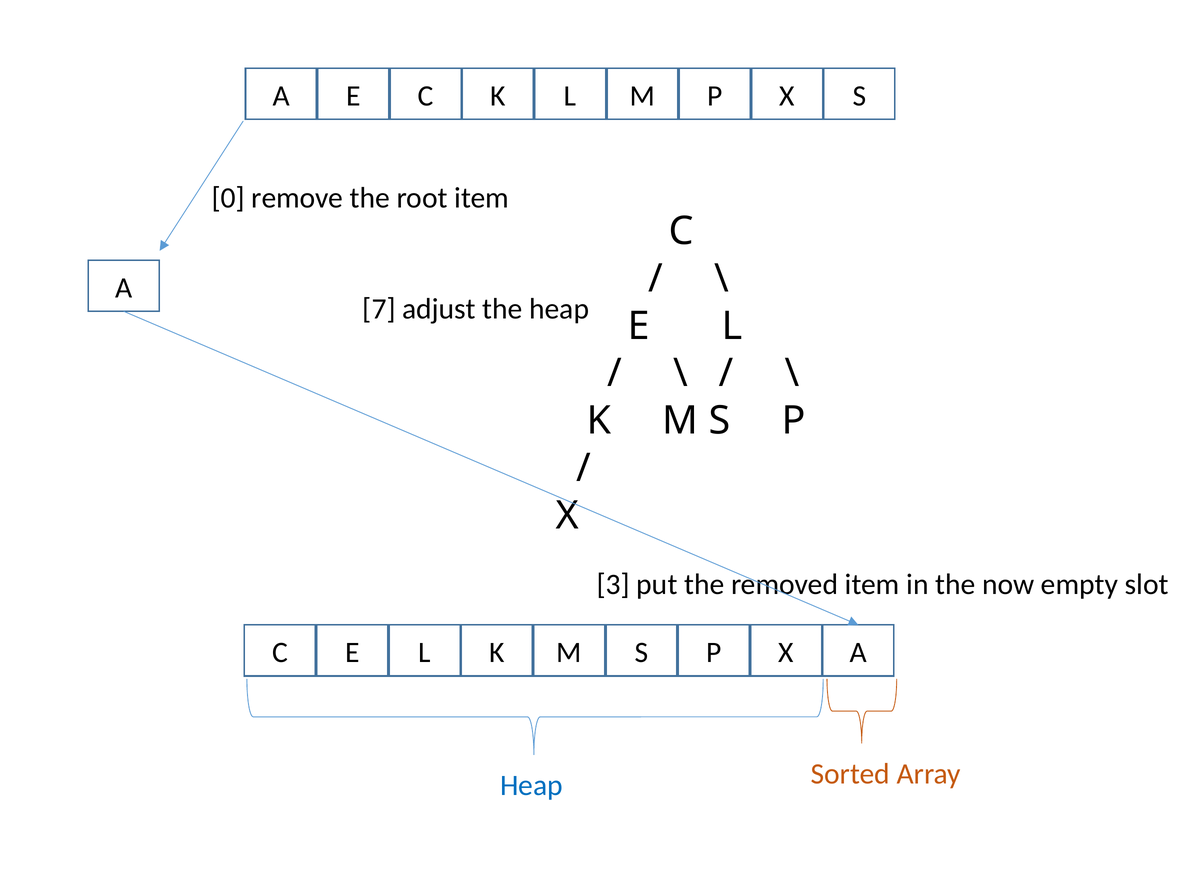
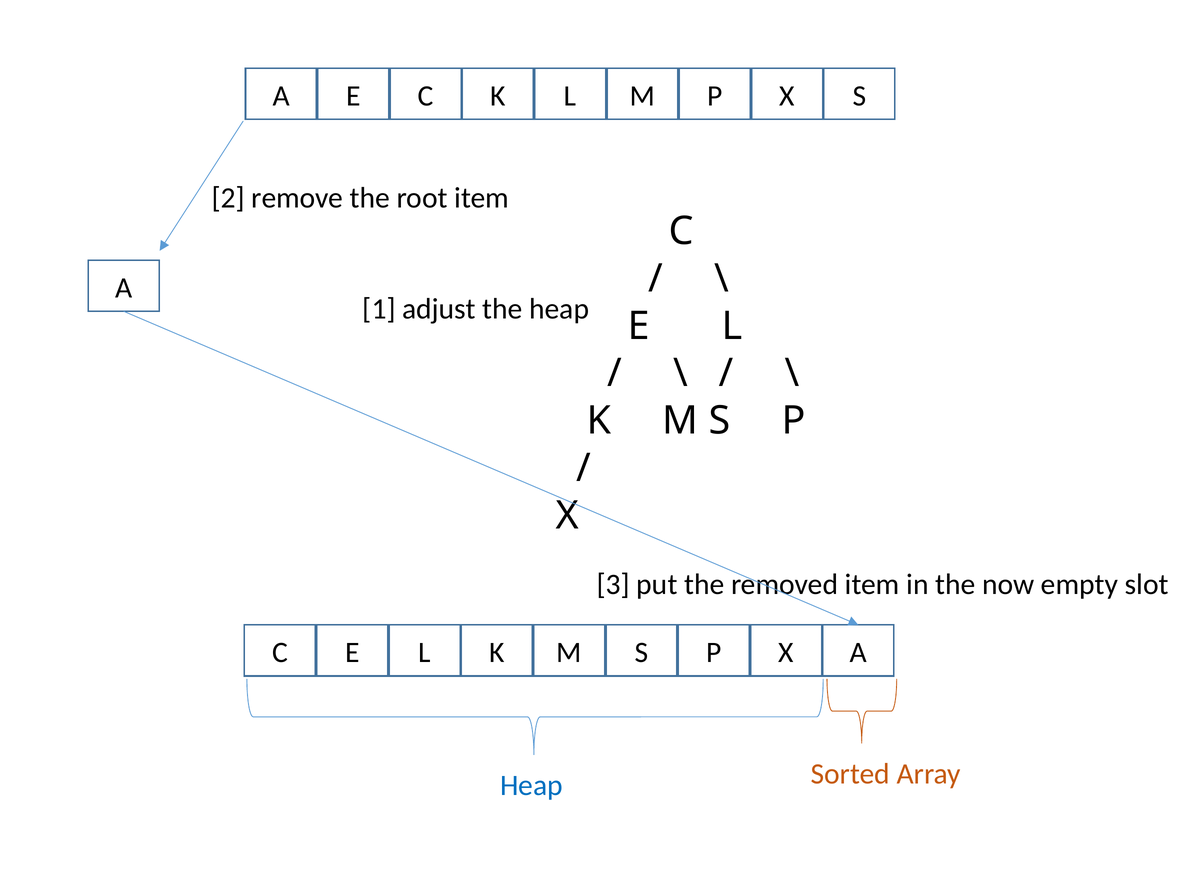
0: 0 -> 2
7: 7 -> 1
